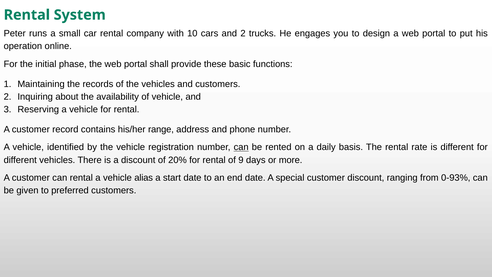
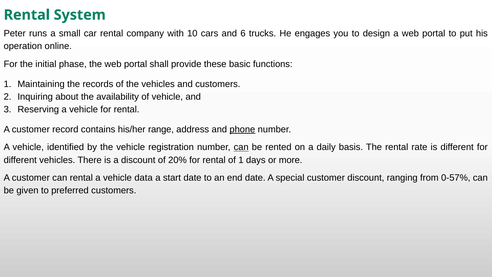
and 2: 2 -> 6
phone underline: none -> present
of 9: 9 -> 1
alias: alias -> data
0-93%: 0-93% -> 0-57%
